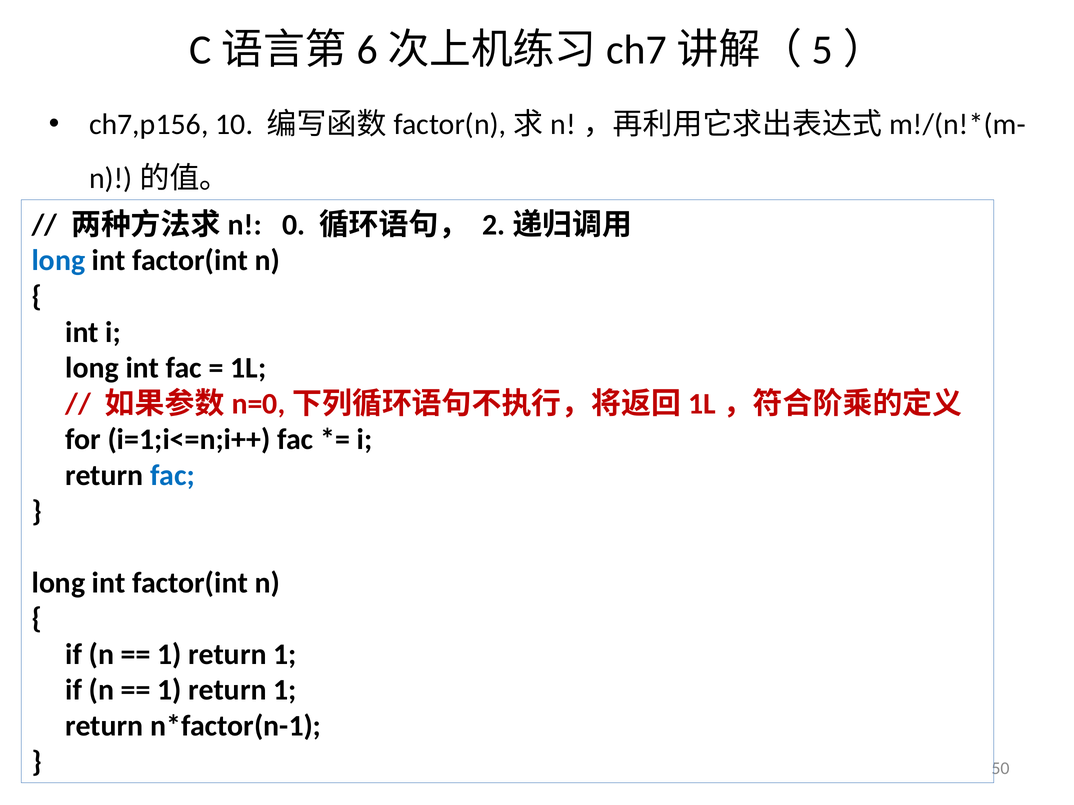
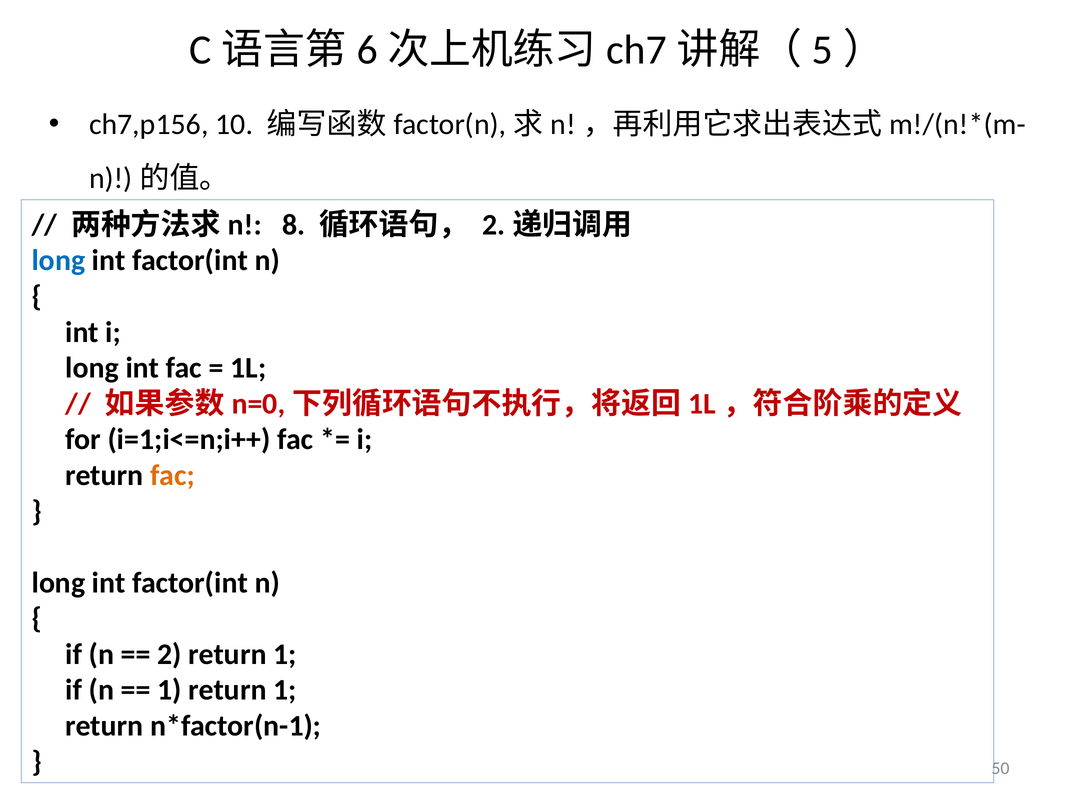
0: 0 -> 8
fac at (172, 476) colour: blue -> orange
1 at (170, 655): 1 -> 2
